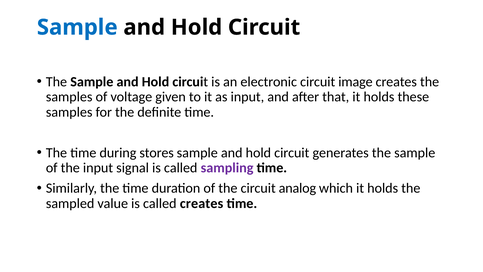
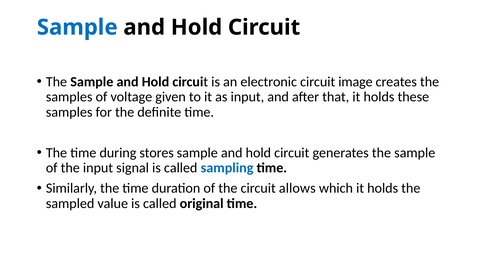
sampling colour: purple -> blue
analog: analog -> allows
called creates: creates -> original
